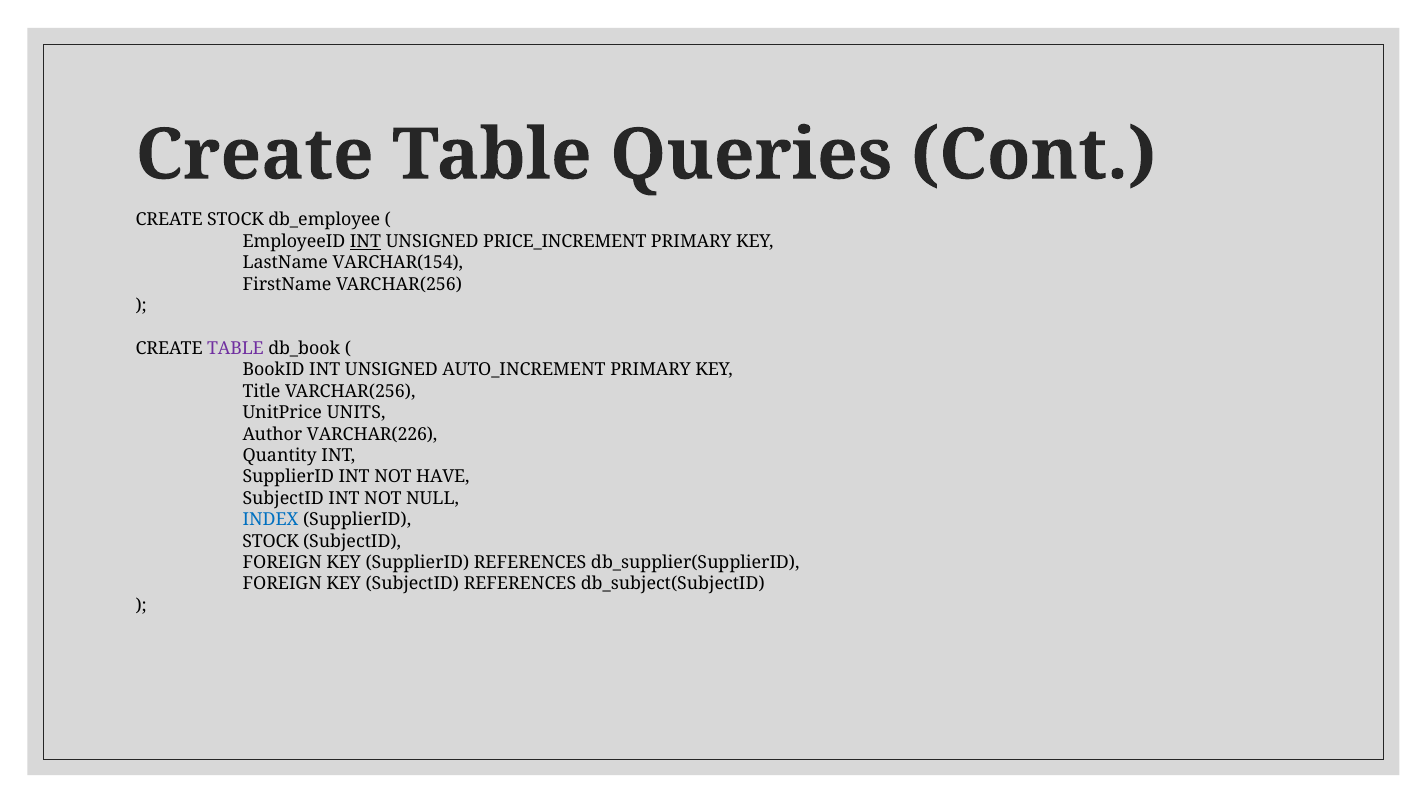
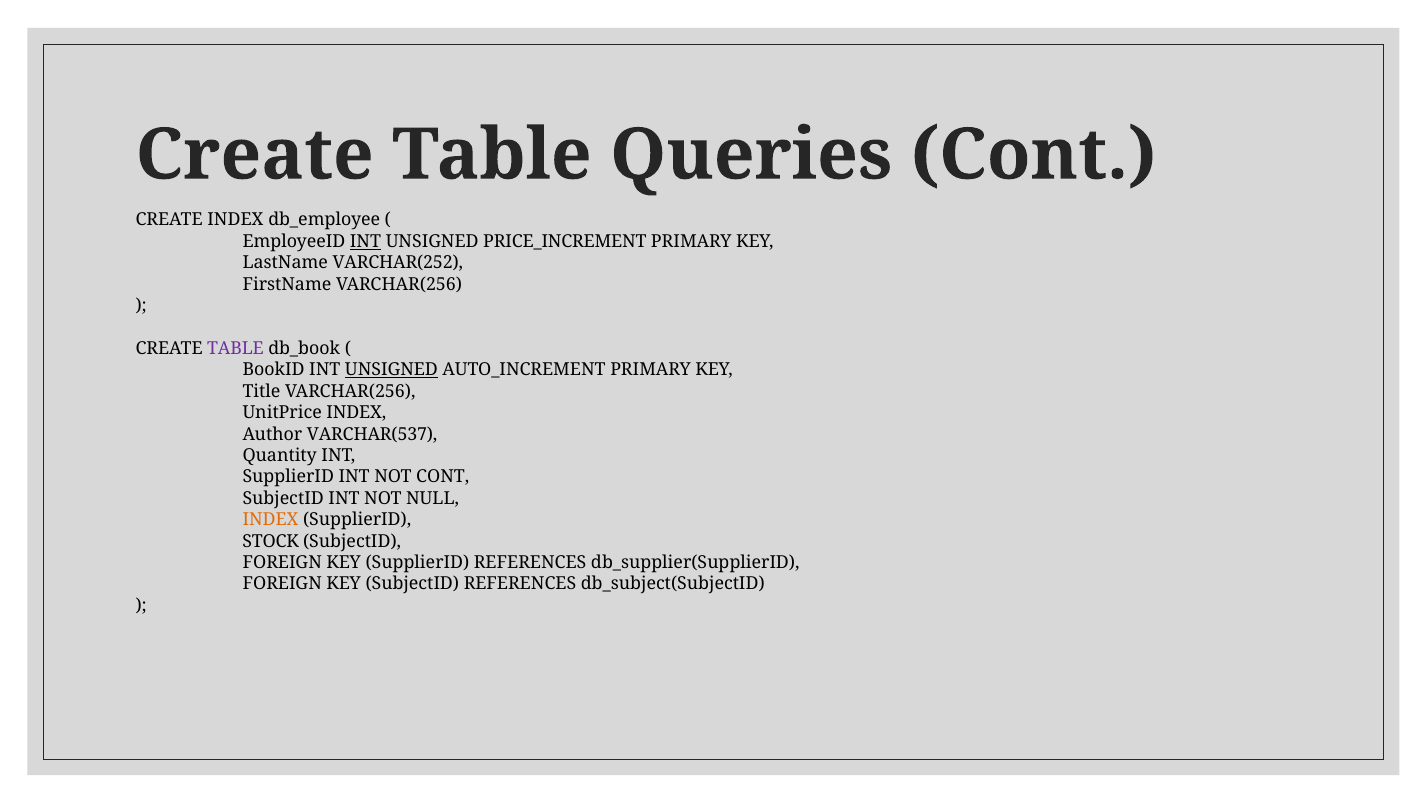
CREATE STOCK: STOCK -> INDEX
VARCHAR(154: VARCHAR(154 -> VARCHAR(252
UNSIGNED at (391, 370) underline: none -> present
UnitPrice UNITS: UNITS -> INDEX
VARCHAR(226: VARCHAR(226 -> VARCHAR(537
NOT HAVE: HAVE -> CONT
INDEX at (271, 520) colour: blue -> orange
